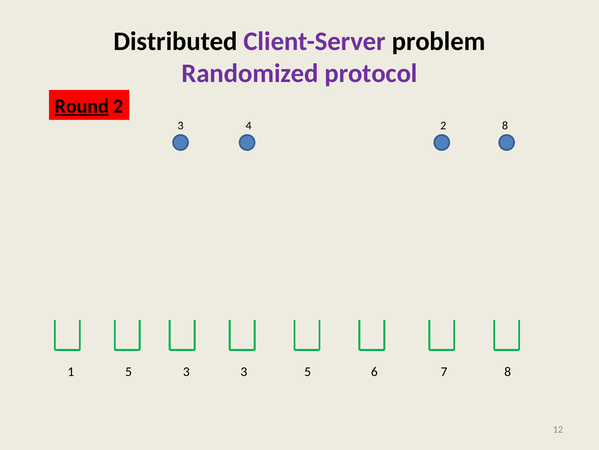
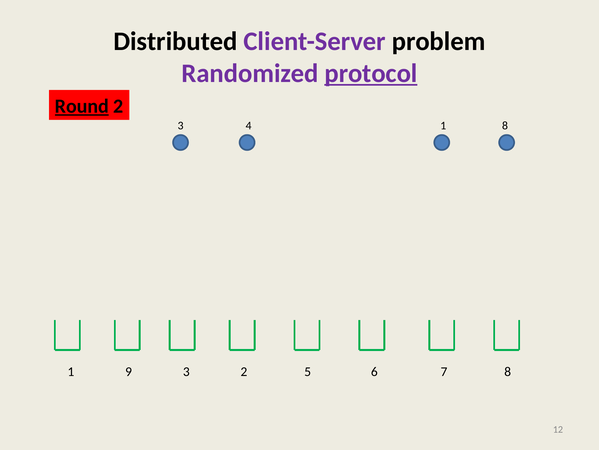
protocol underline: none -> present
4 2: 2 -> 1
1 5: 5 -> 9
3 3: 3 -> 2
